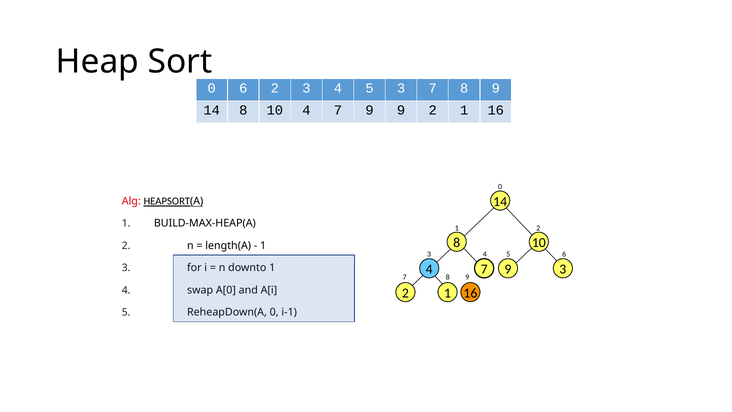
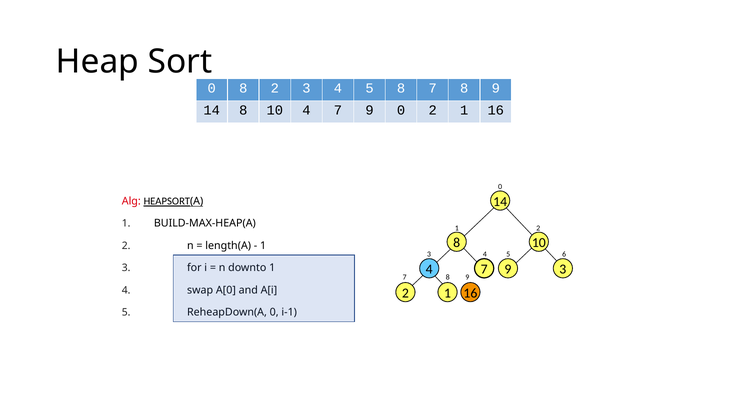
0 6: 6 -> 8
5 3: 3 -> 8
7 9 9: 9 -> 0
